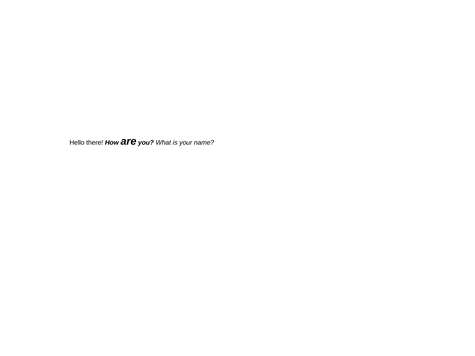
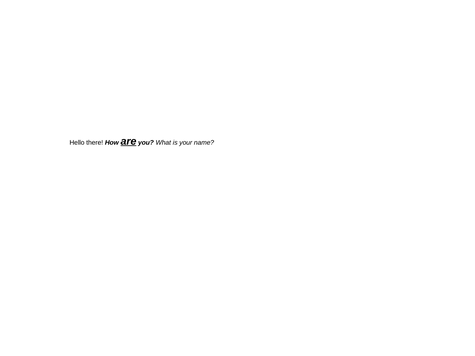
are underline: none -> present
